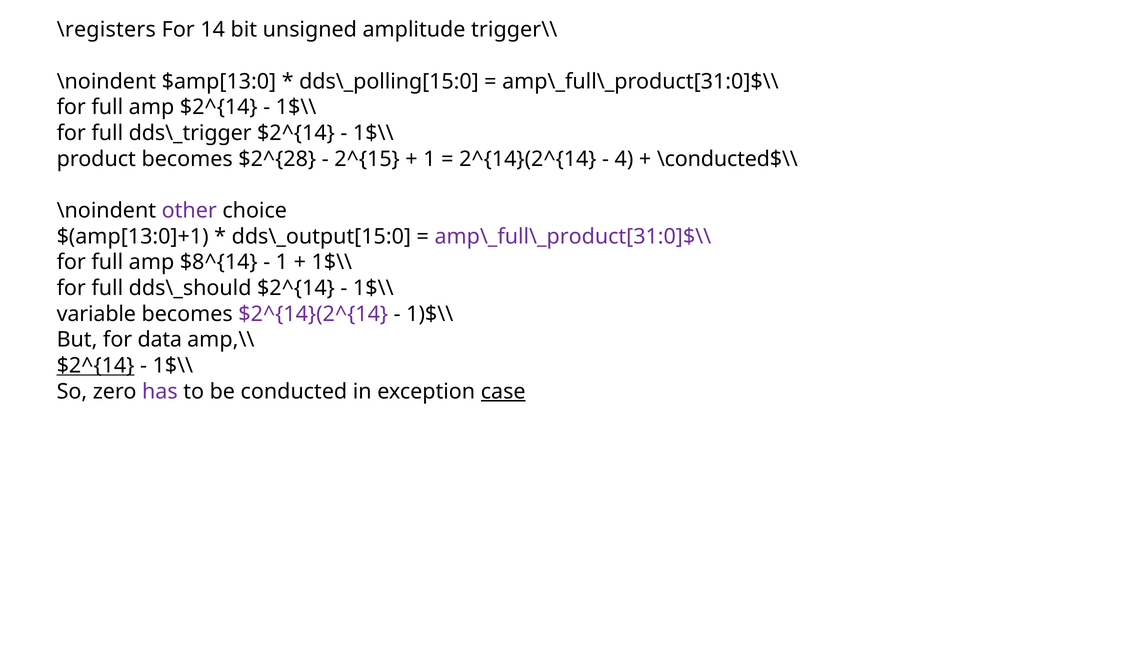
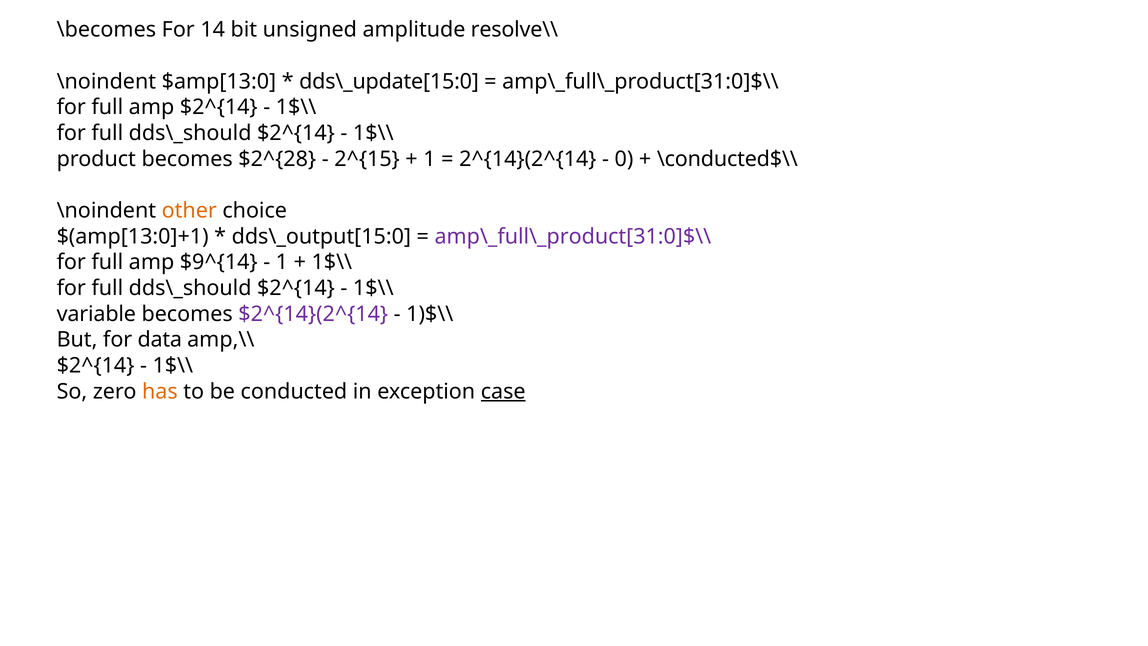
\registers: \registers -> \becomes
trigger\\: trigger\\ -> resolve\\
dds\_polling[15:0: dds\_polling[15:0 -> dds\_update[15:0
dds\_trigger at (190, 133): dds\_trigger -> dds\_should
4: 4 -> 0
other colour: purple -> orange
$8^{14: $8^{14 -> $9^{14
$2^{14 at (96, 365) underline: present -> none
has colour: purple -> orange
